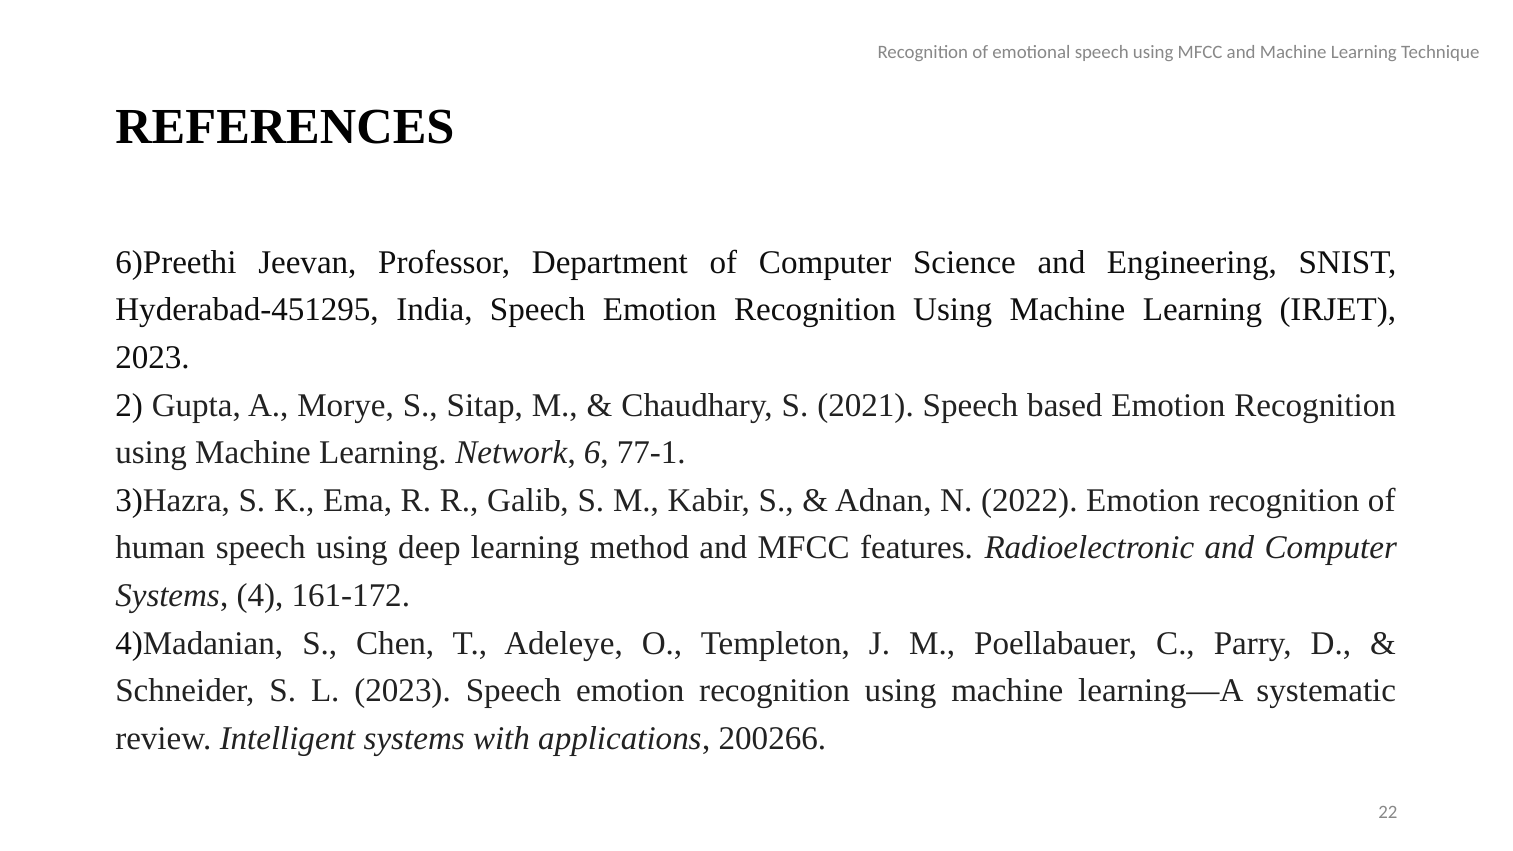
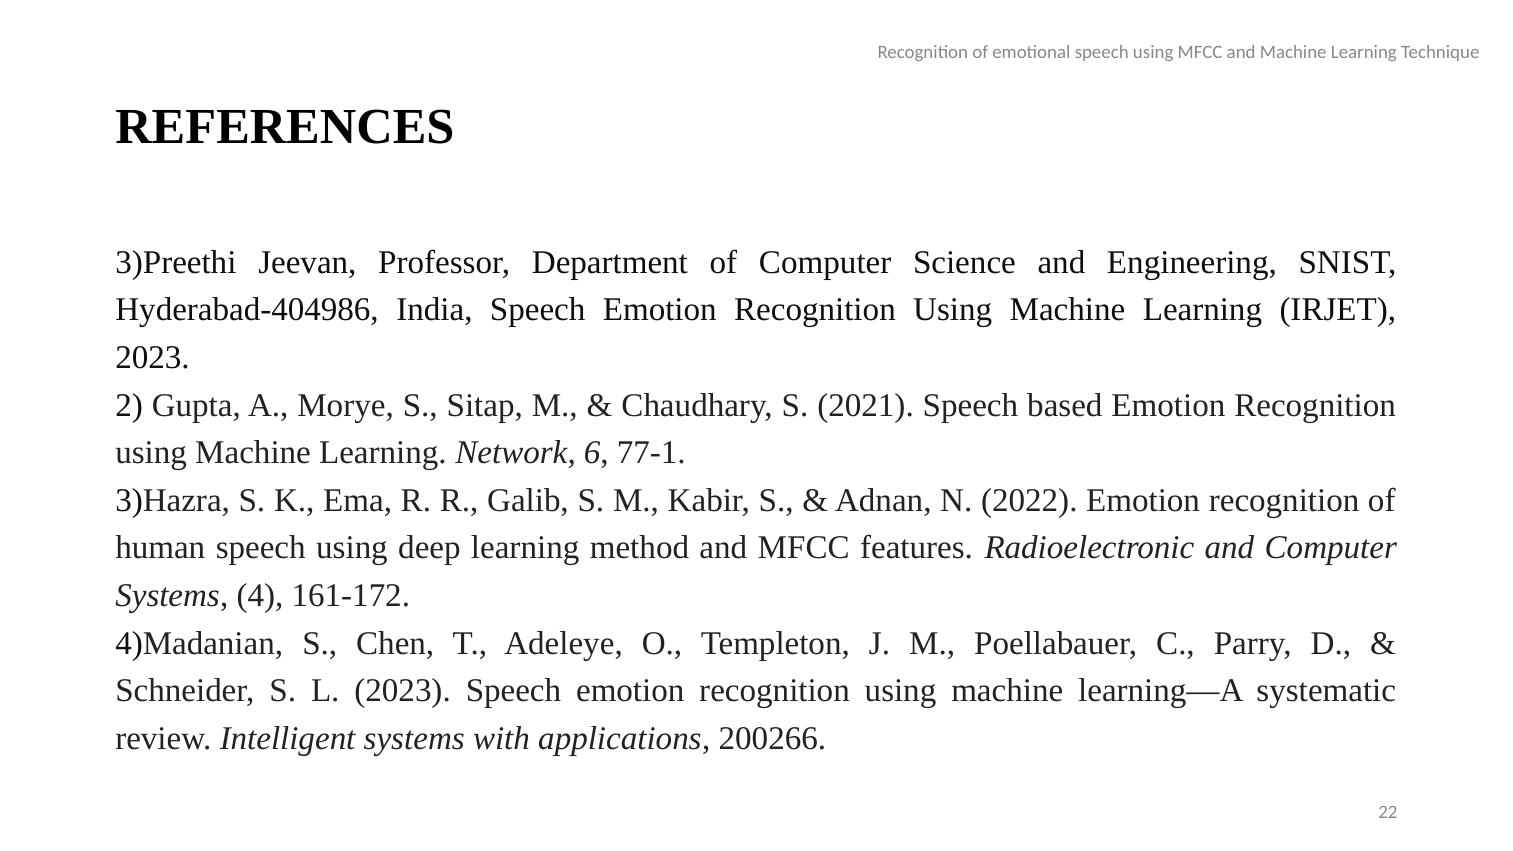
6)Preethi: 6)Preethi -> 3)Preethi
Hyderabad-451295: Hyderabad-451295 -> Hyderabad-404986
